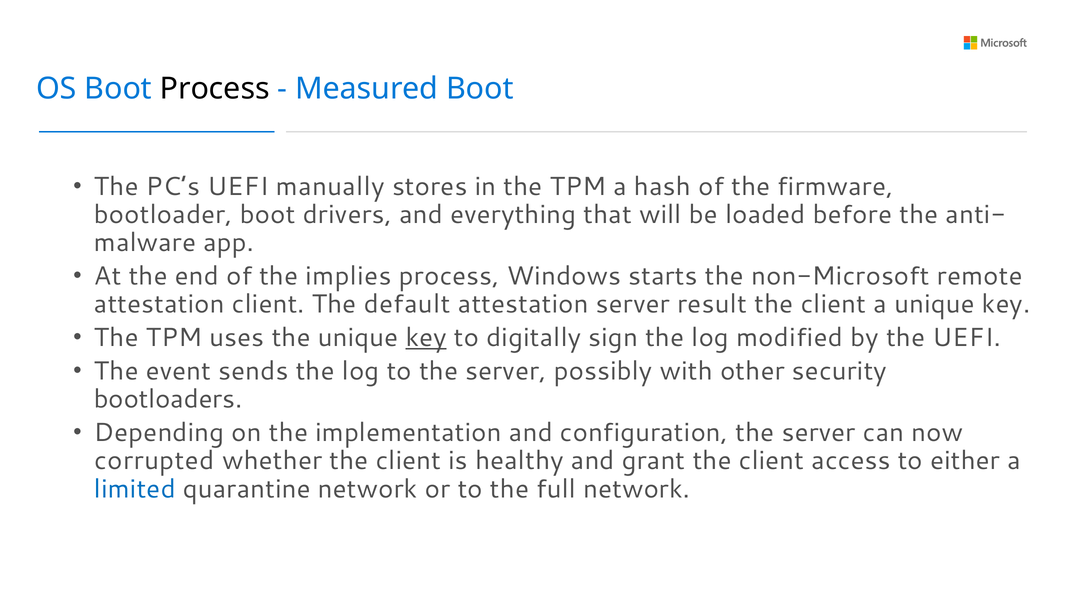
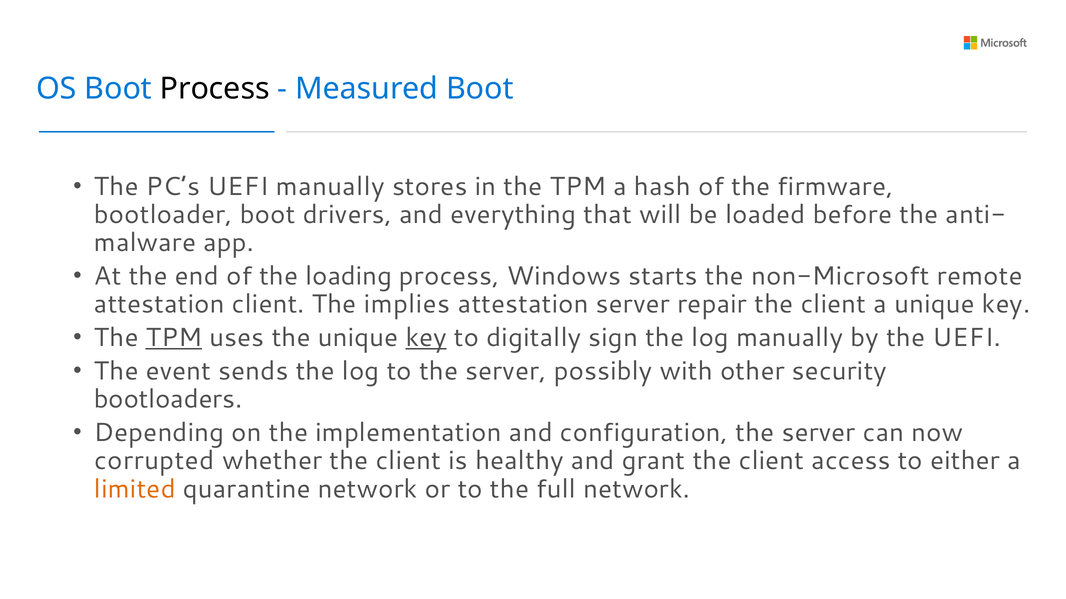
implies: implies -> loading
default: default -> implies
result: result -> repair
TPM at (174, 338) underline: none -> present
log modified: modified -> manually
limited colour: blue -> orange
